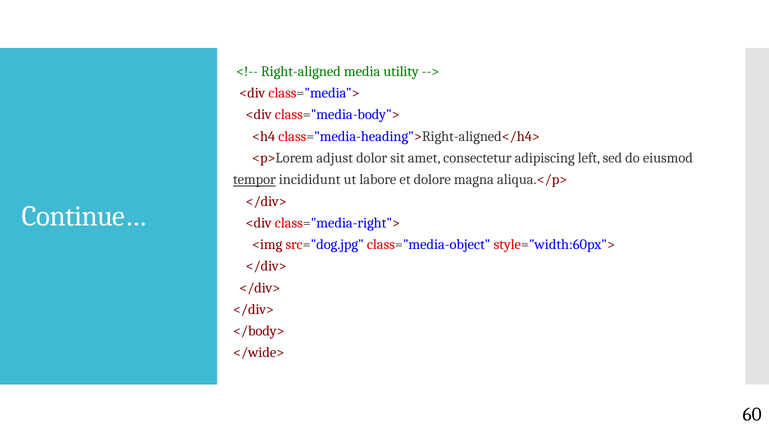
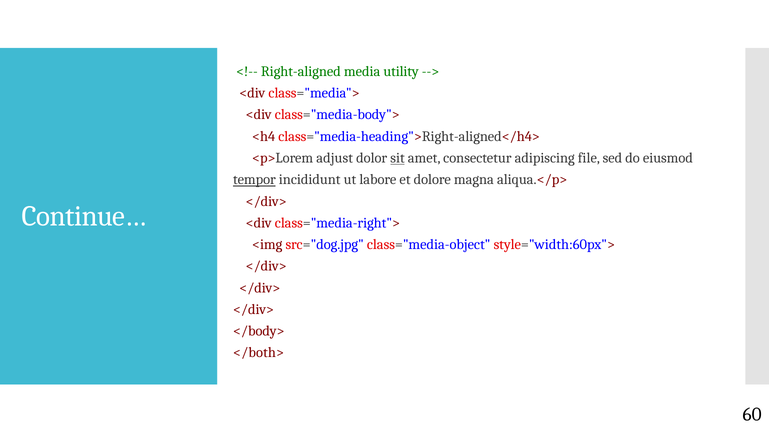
sit underline: none -> present
left: left -> file
</wide>: </wide> -> </both>
